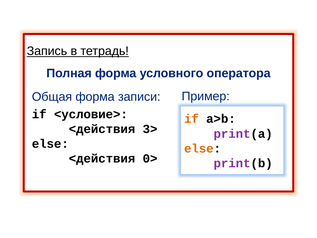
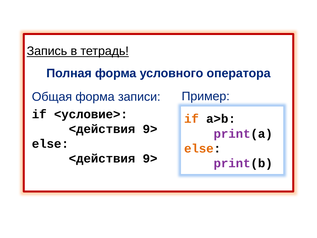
3> at (150, 129): 3> -> 9>
0> at (150, 158): 0> -> 9>
